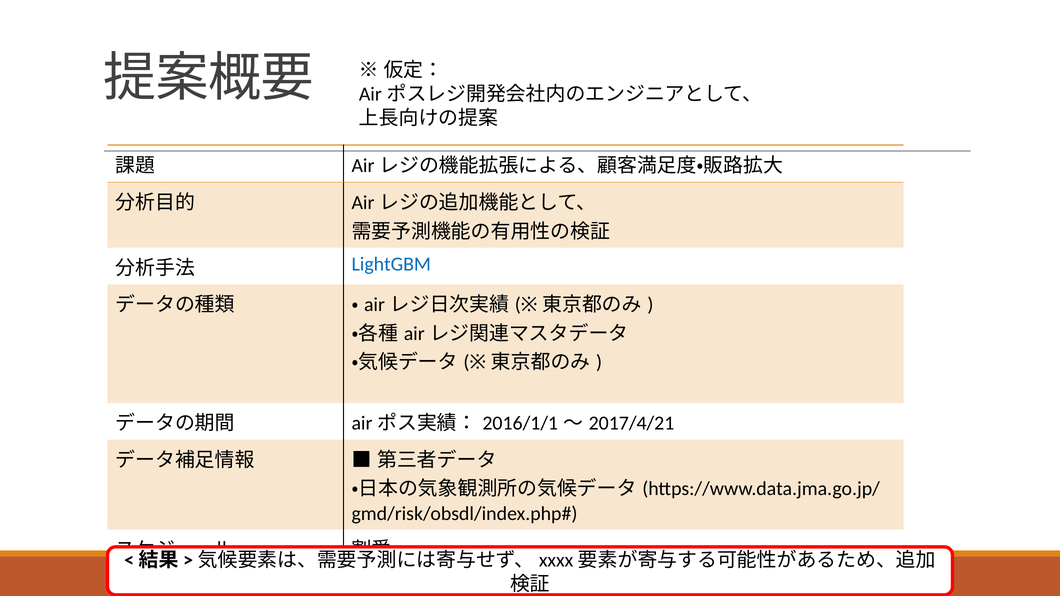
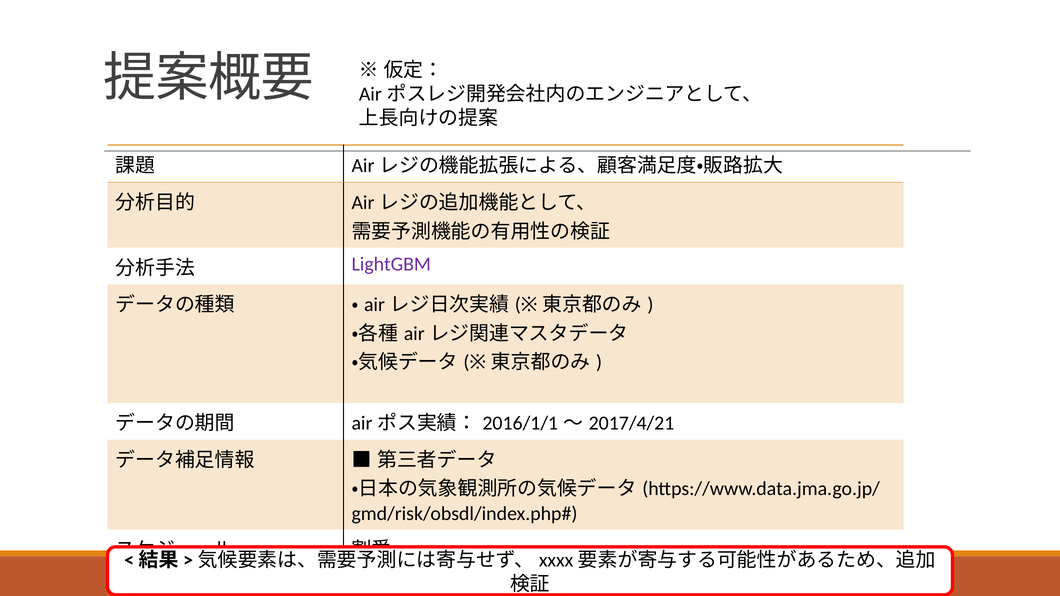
LightGBM colour: blue -> purple
